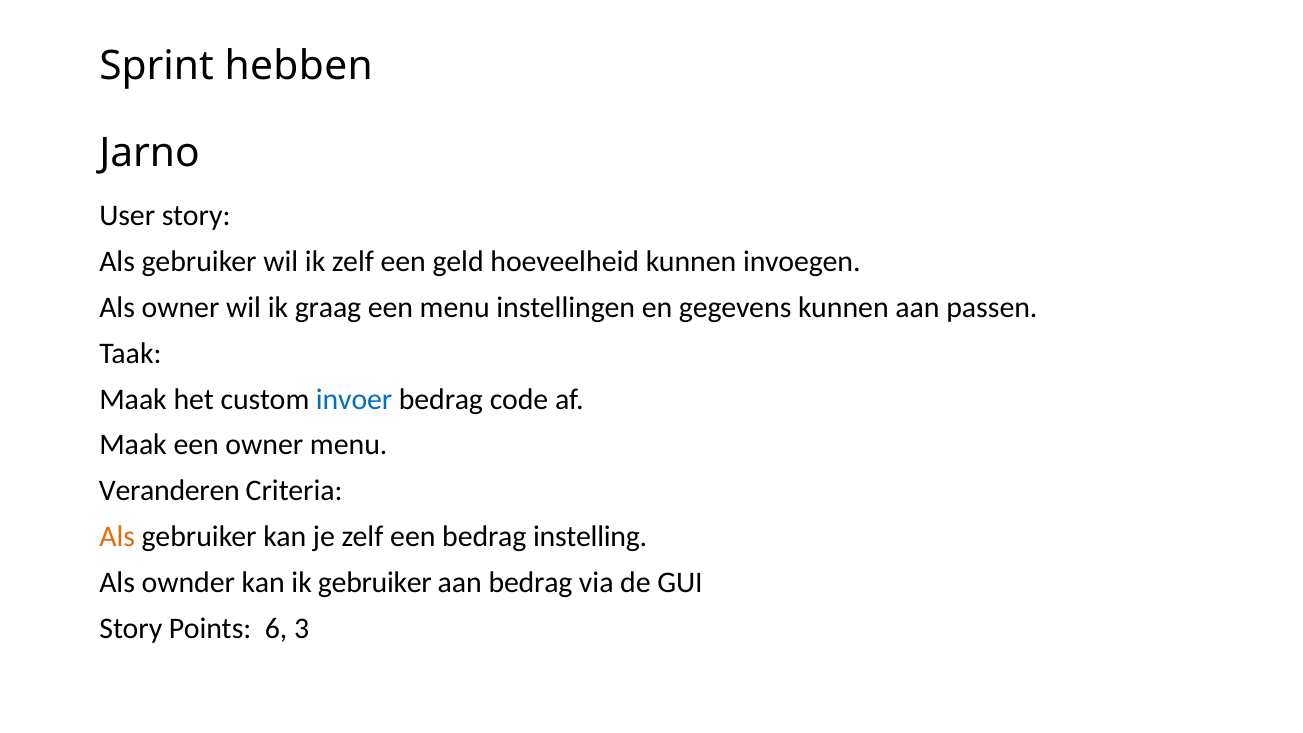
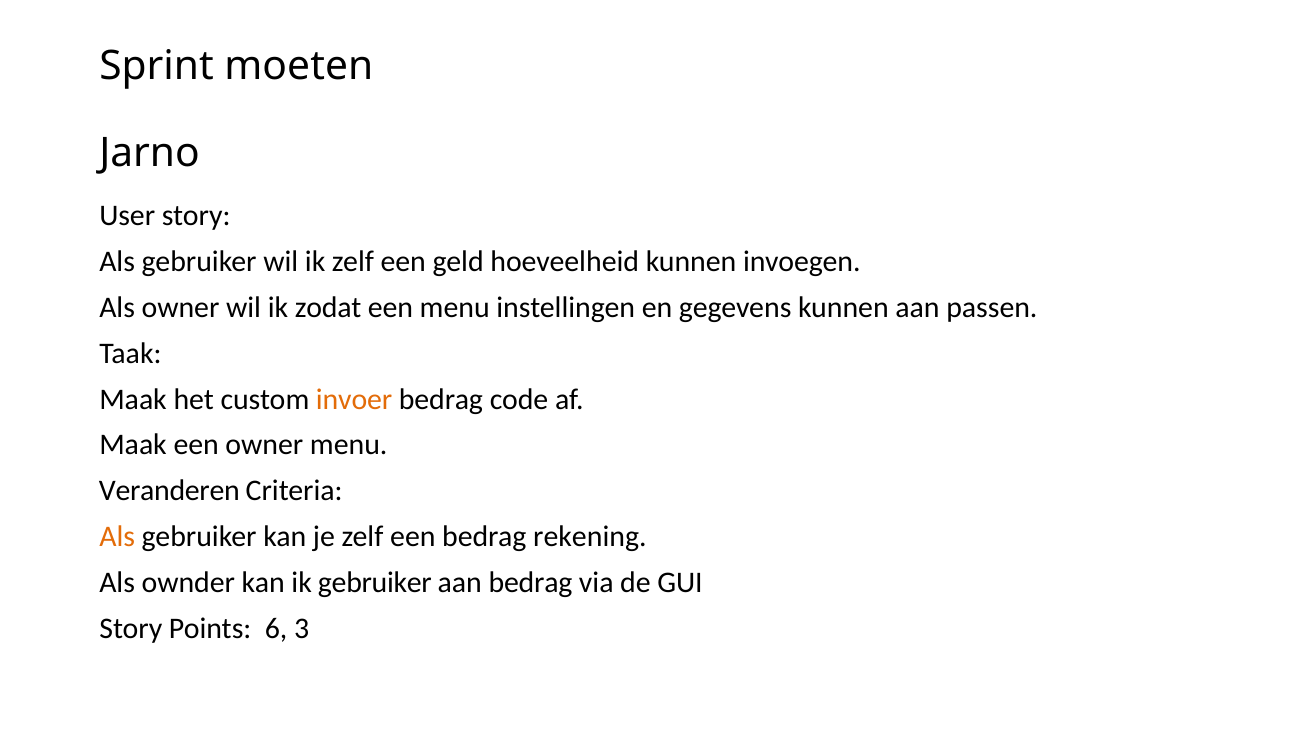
hebben: hebben -> moeten
graag: graag -> zodat
invoer colour: blue -> orange
instelling: instelling -> rekening
